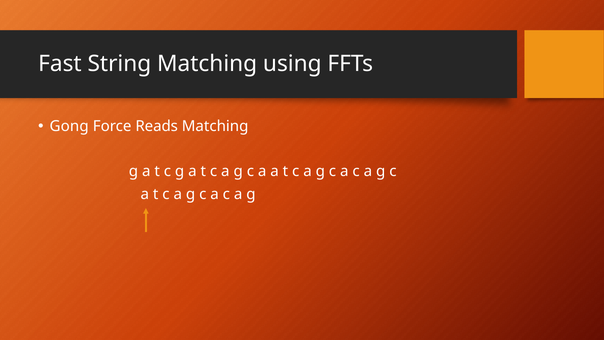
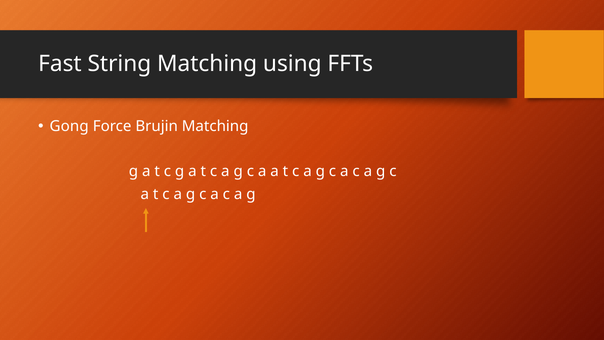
Reads: Reads -> Brujin
